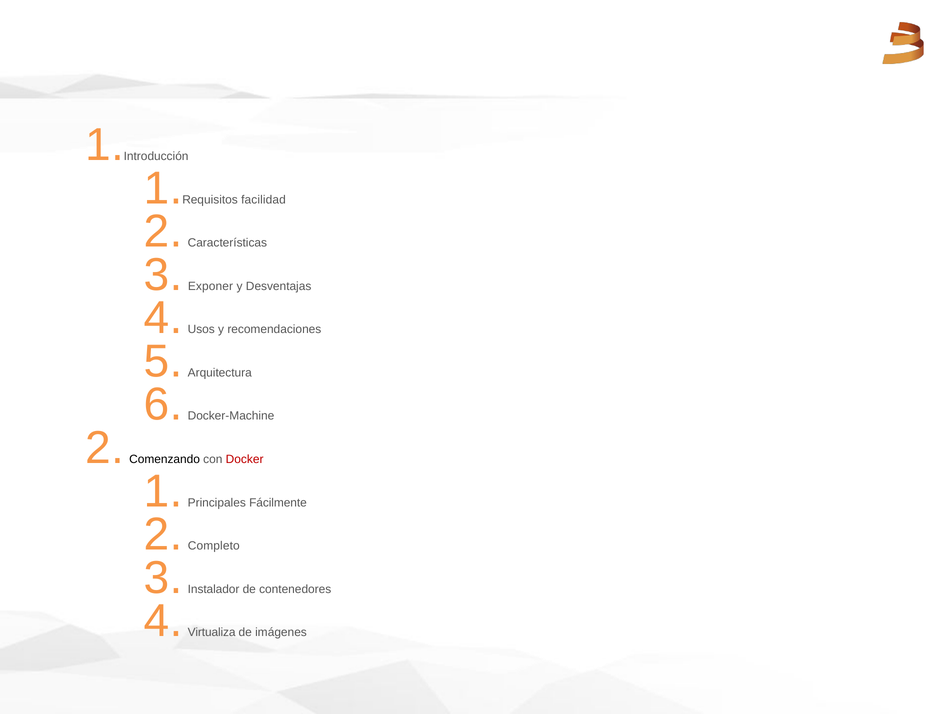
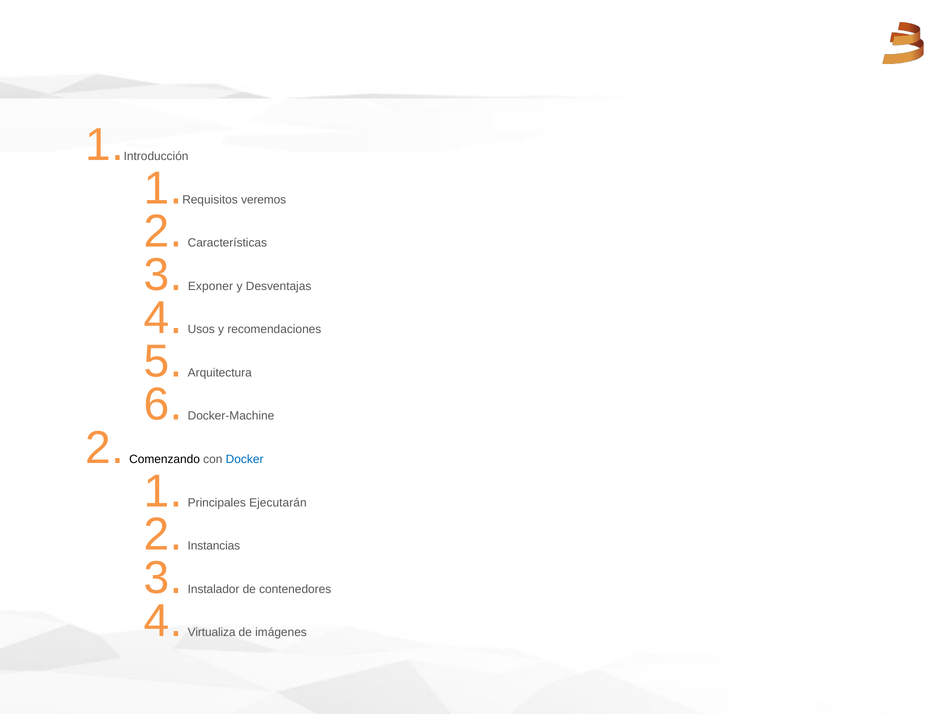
facilidad: facilidad -> veremos
Docker colour: red -> blue
Fácilmente: Fácilmente -> Ejecutarán
Completo: Completo -> Instancias
